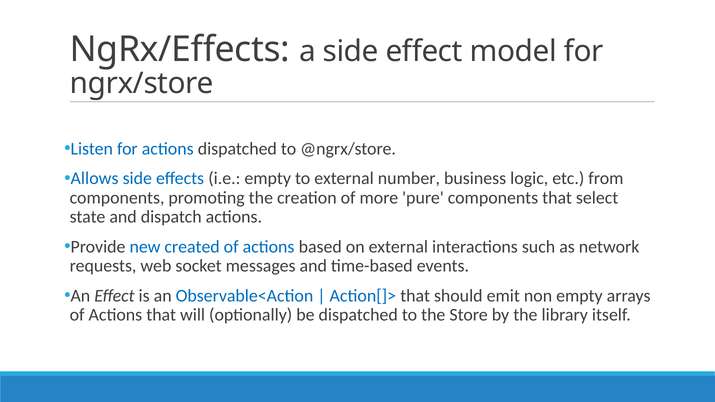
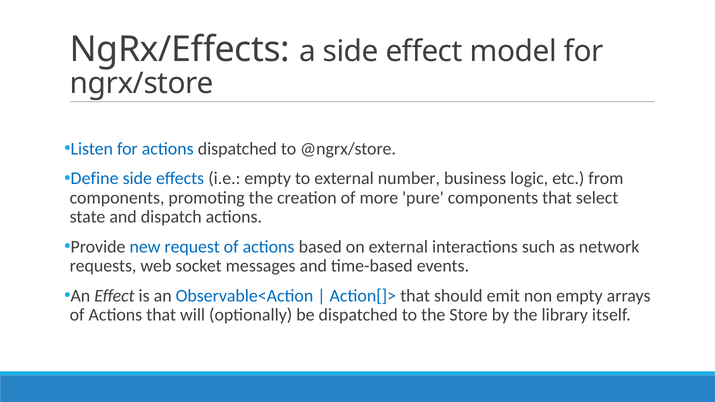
Allows: Allows -> Define
created: created -> request
